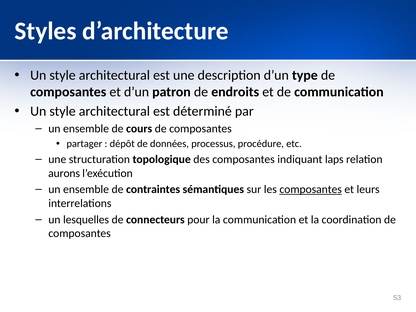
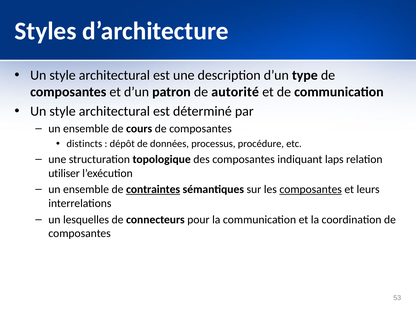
endroits: endroits -> autorité
partager: partager -> distincts
aurons: aurons -> utiliser
contraintes underline: none -> present
